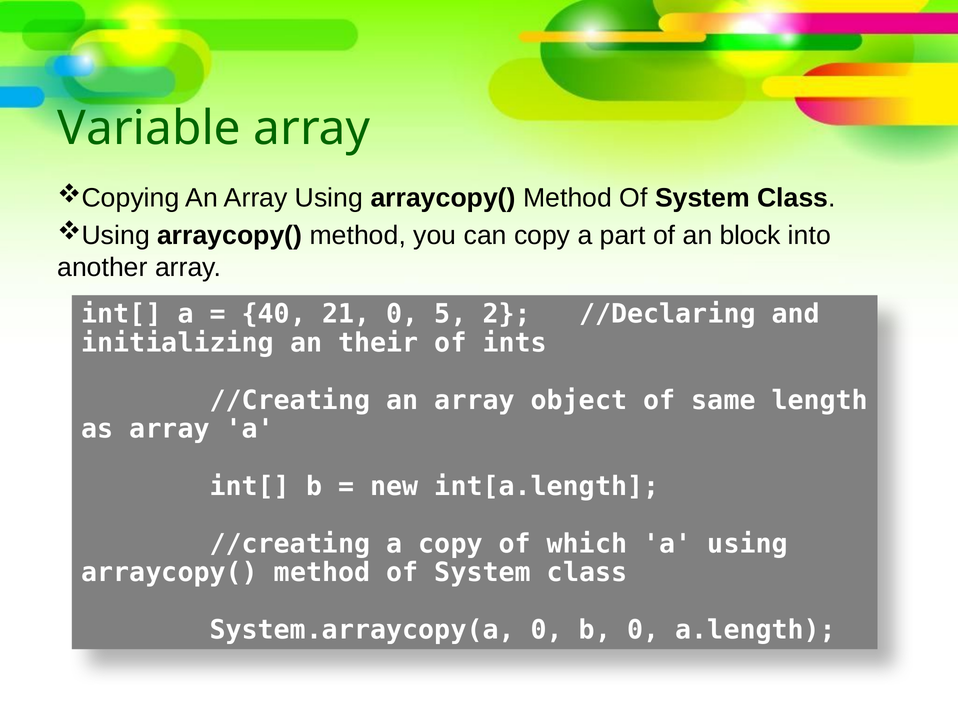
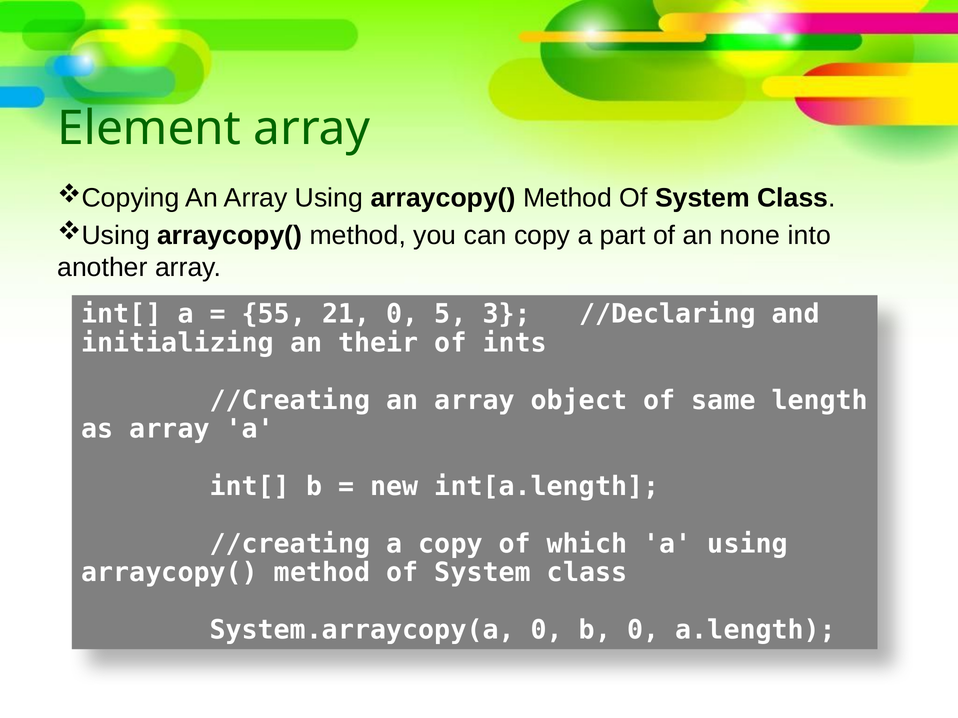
Variable: Variable -> Element
block: block -> none
40: 40 -> 55
2: 2 -> 3
